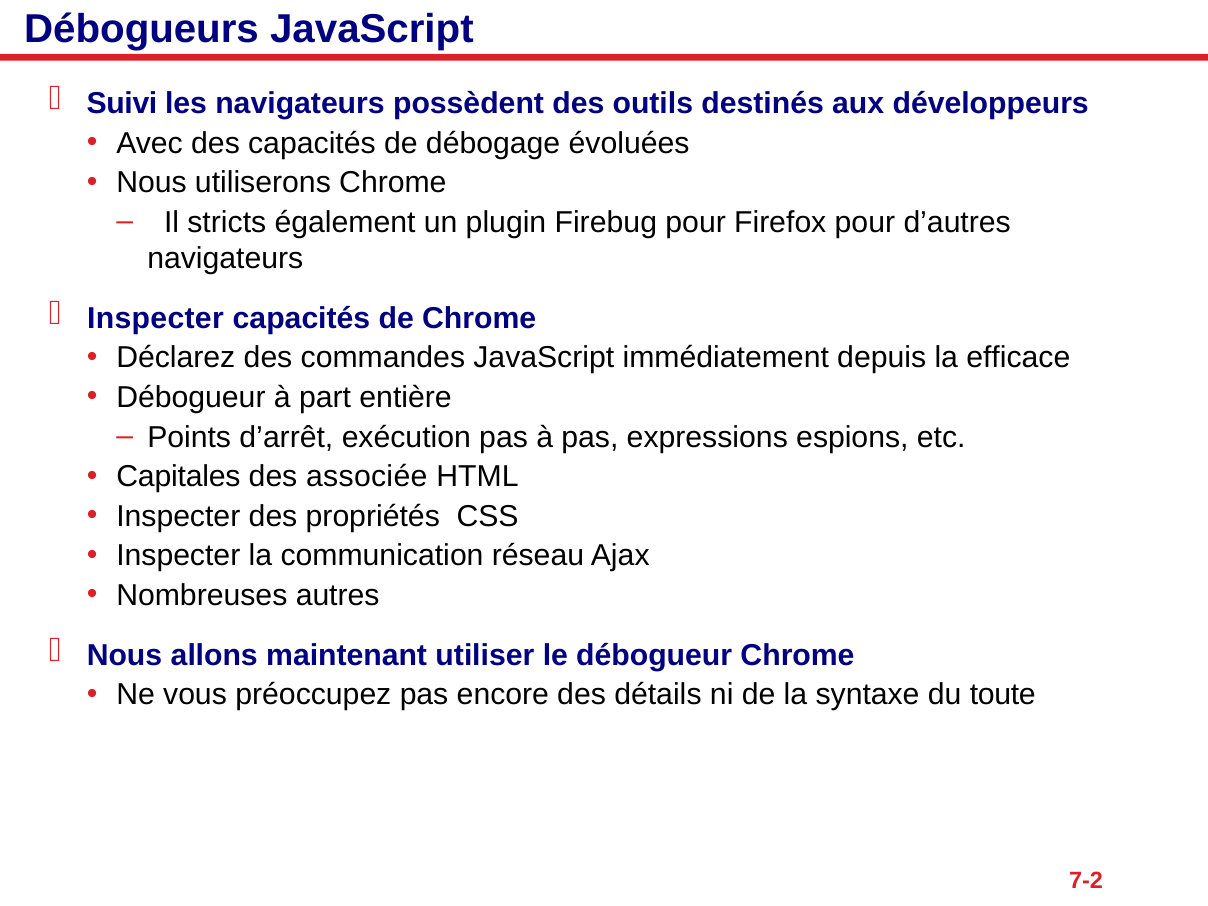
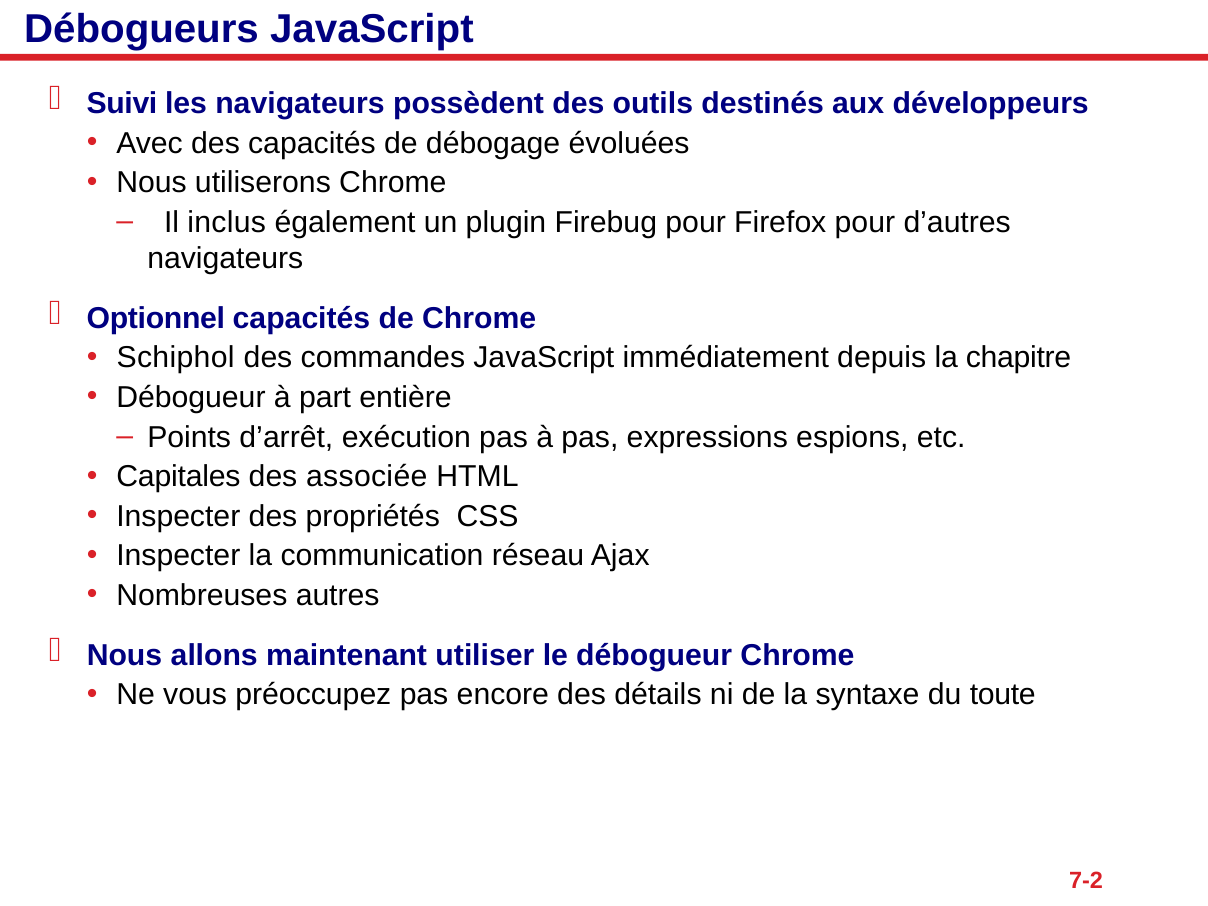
stricts: stricts -> inclus
Inspecter at (156, 318): Inspecter -> Optionnel
Déclarez: Déclarez -> Schiphol
efficace: efficace -> chapitre
